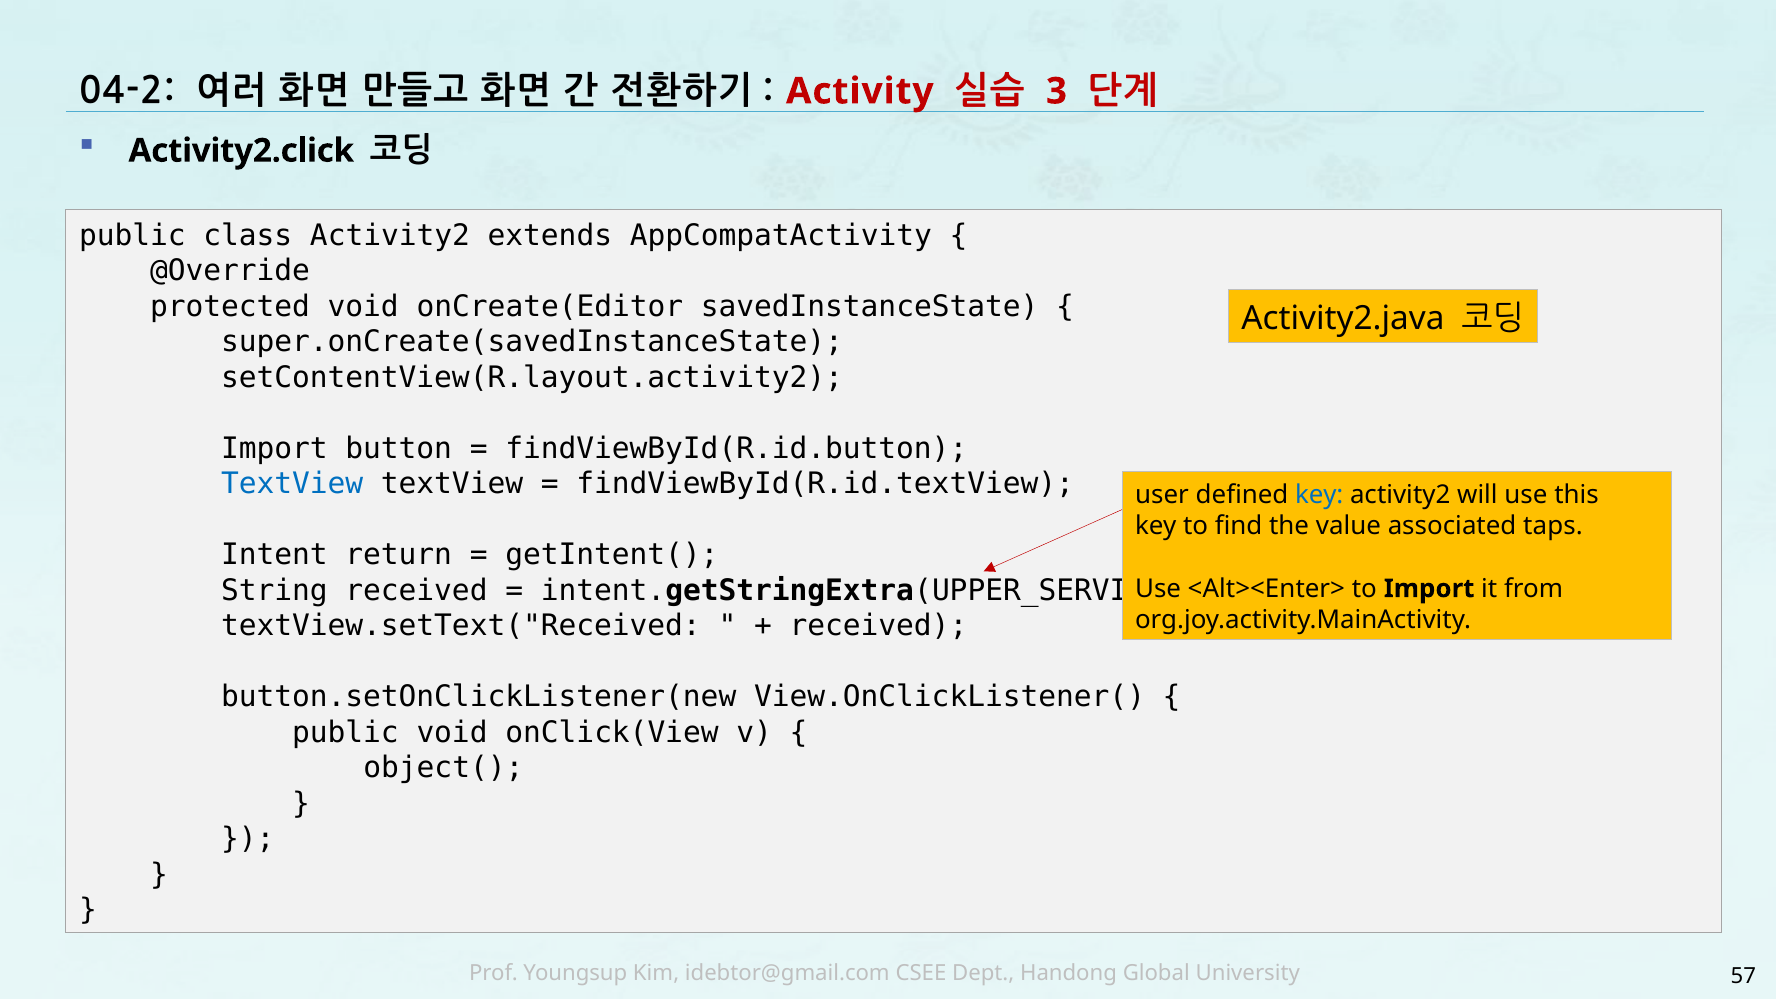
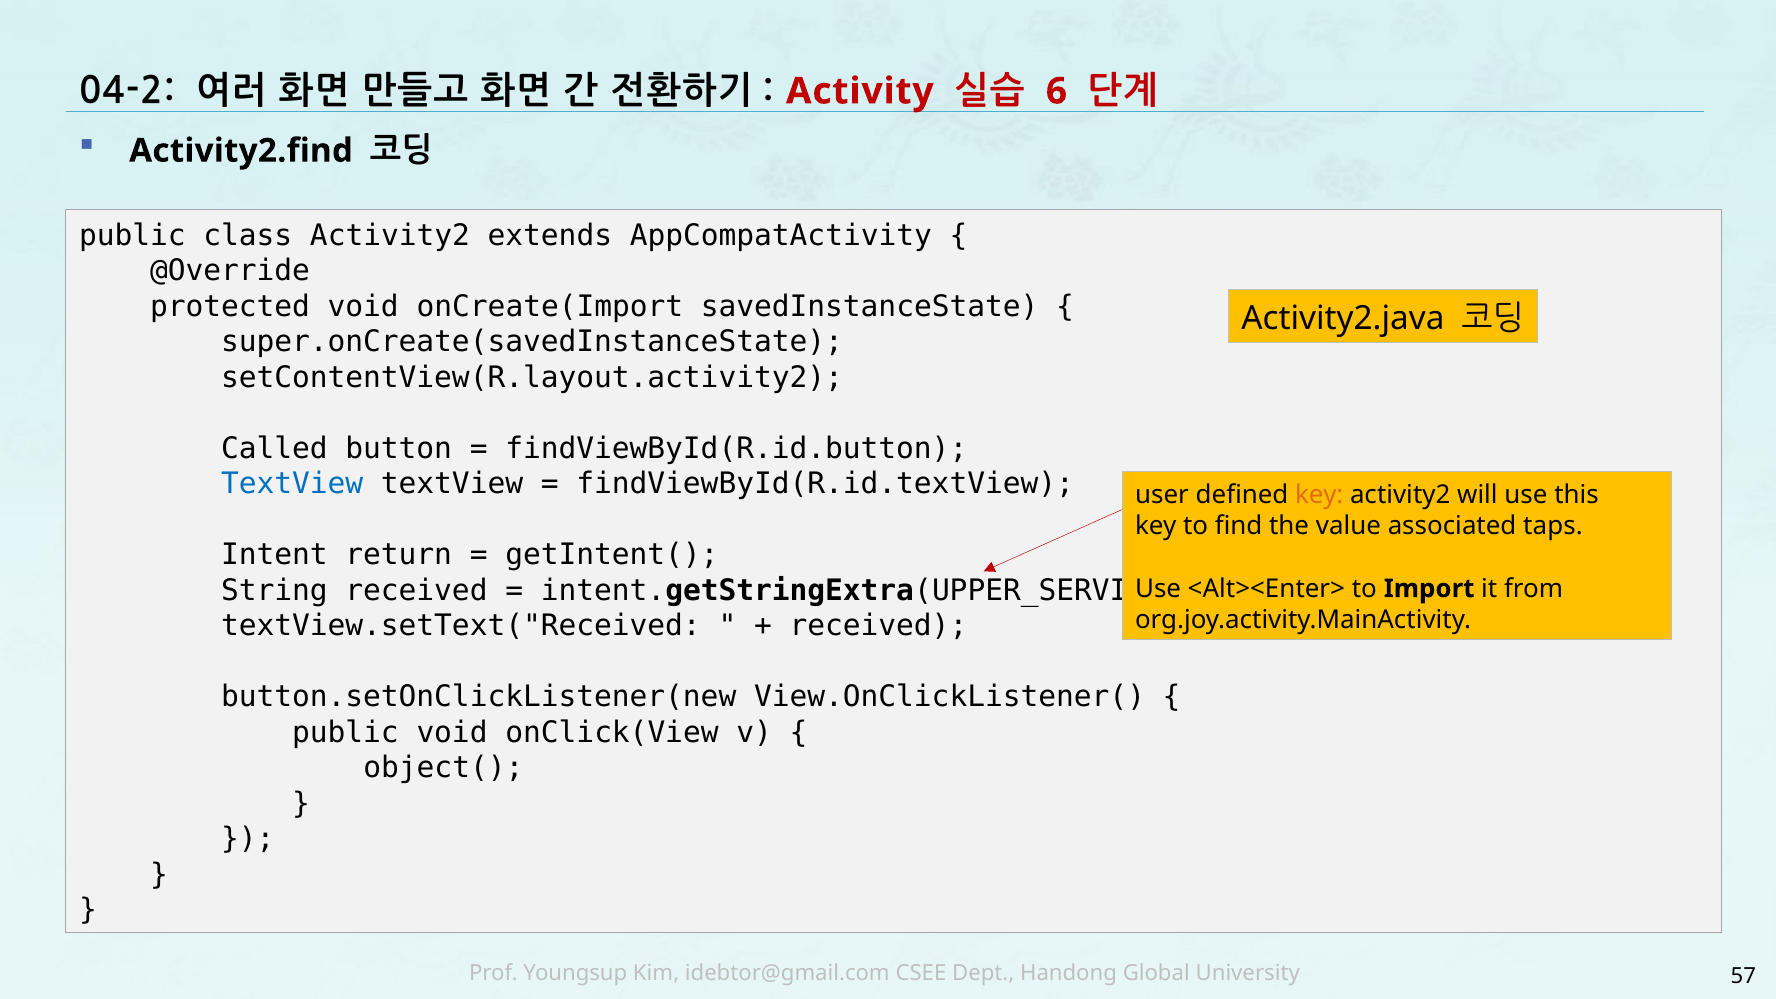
3: 3 -> 6
Activity2.click: Activity2.click -> Activity2.find
onCreate(Editor: onCreate(Editor -> onCreate(Import
Import at (274, 449): Import -> Called
key at (1319, 495) colour: blue -> orange
